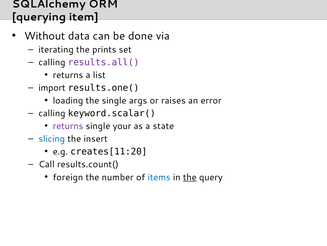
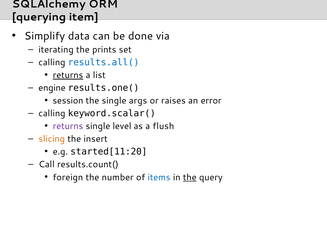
Without: Without -> Simplify
results.all( colour: purple -> blue
returns at (68, 75) underline: none -> present
import: import -> engine
loading: loading -> session
your: your -> level
state: state -> flush
slicing colour: blue -> orange
creates[11:20: creates[11:20 -> started[11:20
